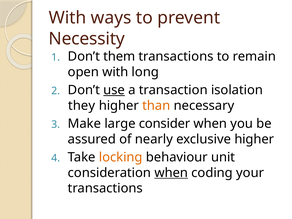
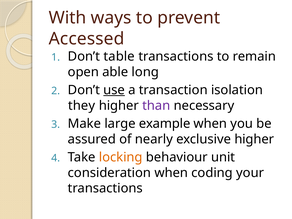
Necessity: Necessity -> Accessed
them: them -> table
open with: with -> able
than colour: orange -> purple
consider: consider -> example
when at (171, 173) underline: present -> none
